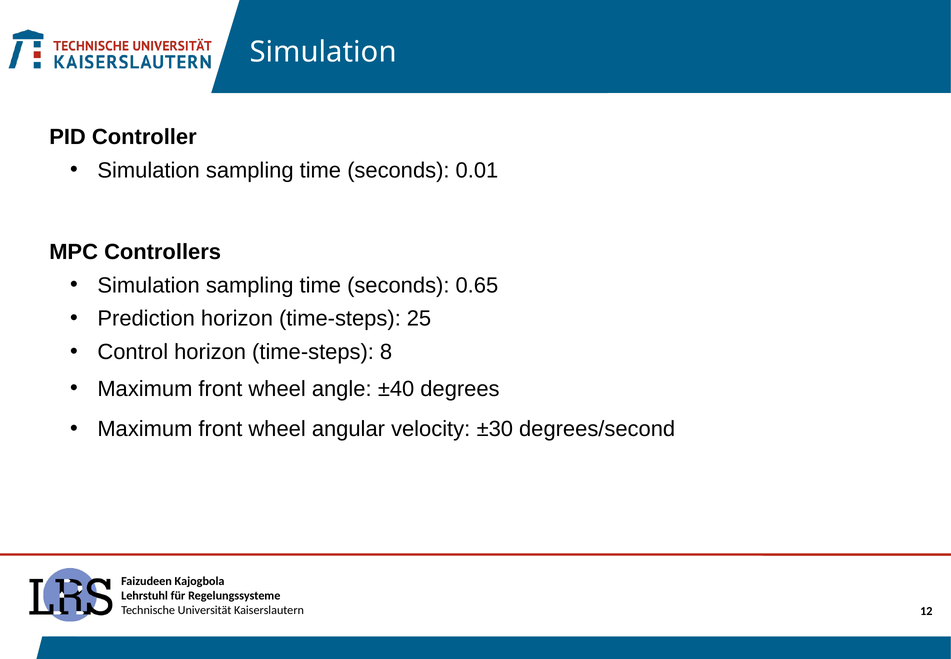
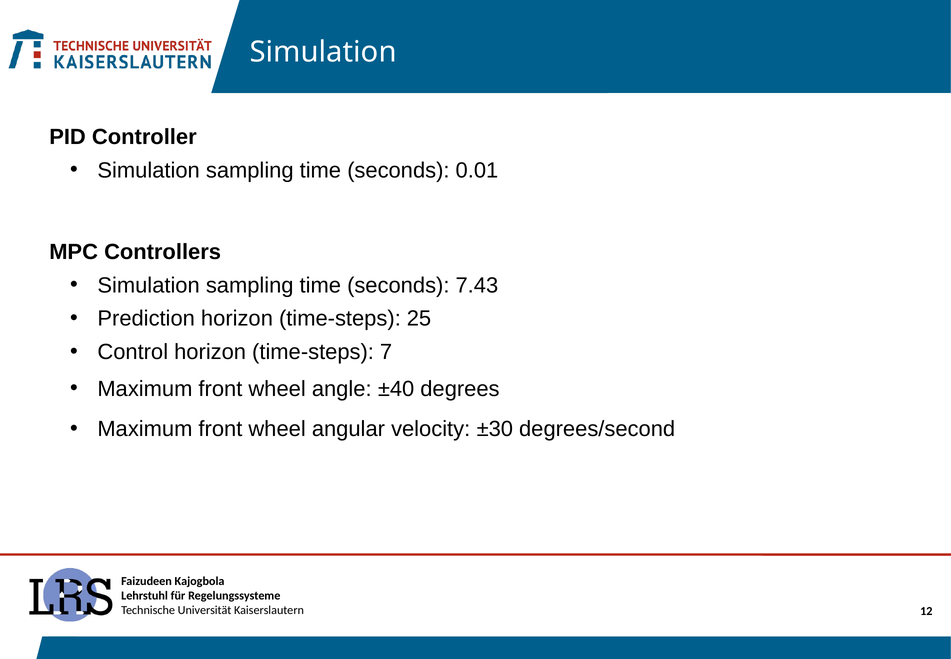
0.65: 0.65 -> 7.43
8: 8 -> 7
